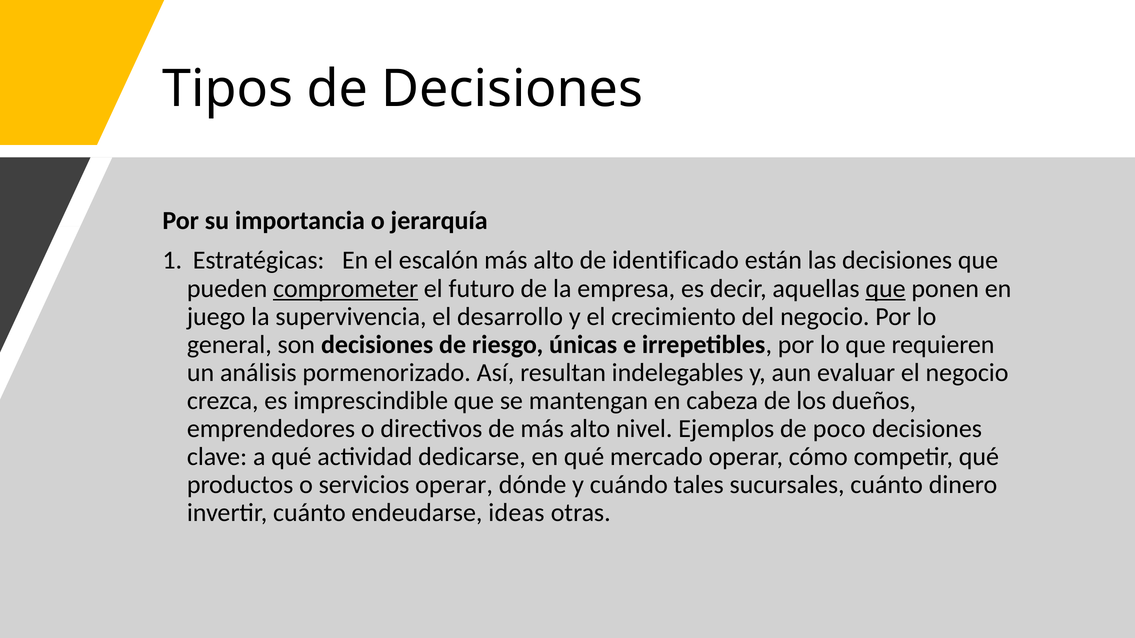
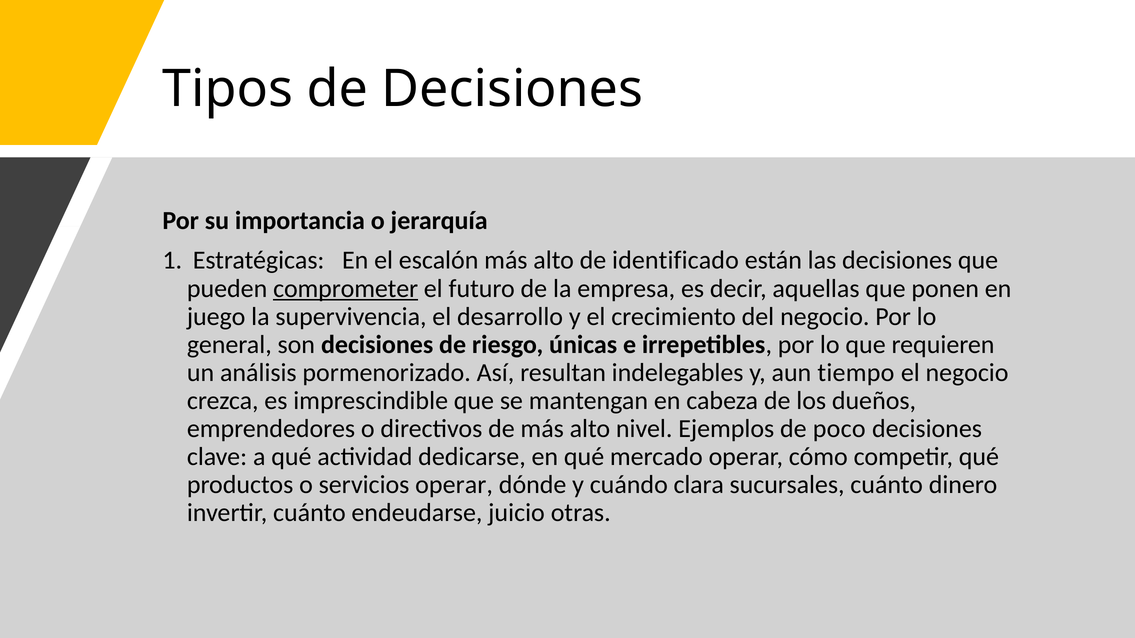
que at (886, 289) underline: present -> none
evaluar: evaluar -> tiempo
tales: tales -> clara
ideas: ideas -> juicio
